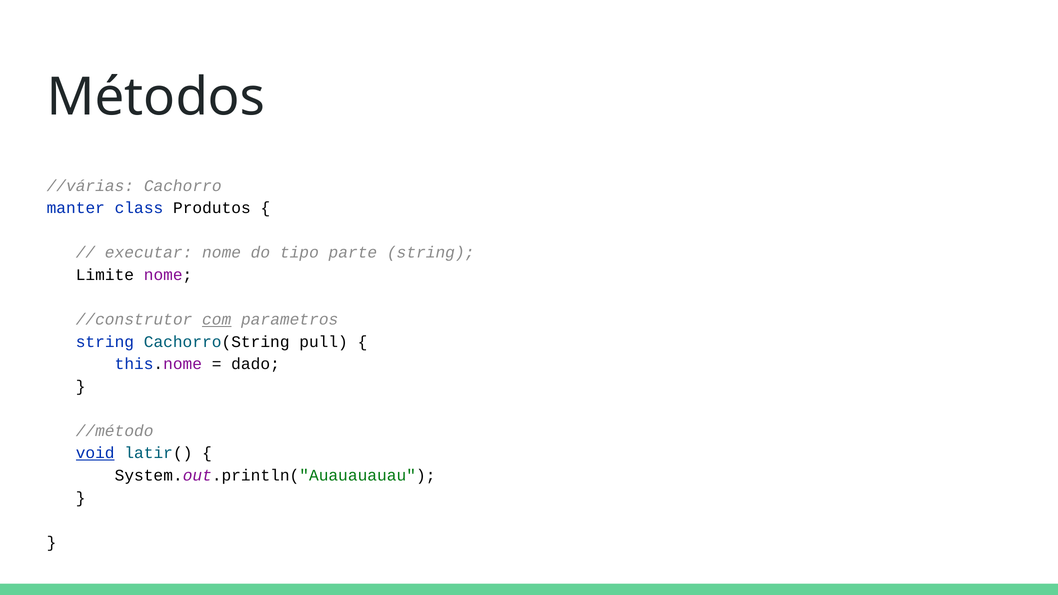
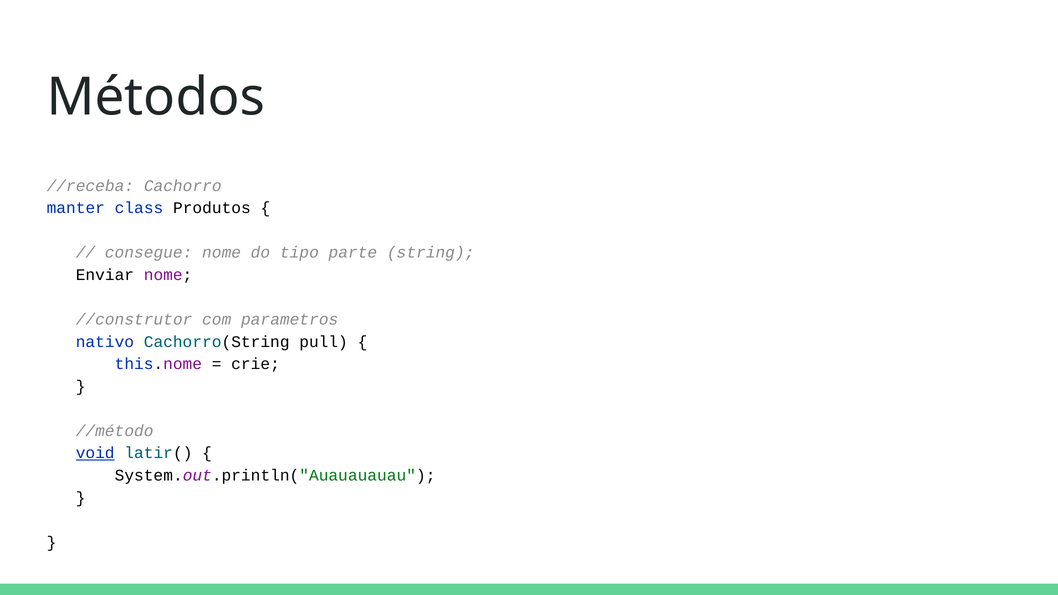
//várias: //várias -> //receba
executar: executar -> consegue
Limite: Limite -> Enviar
com underline: present -> none
string at (105, 342): string -> nativo
dado: dado -> crie
